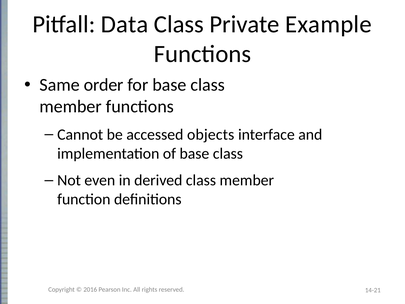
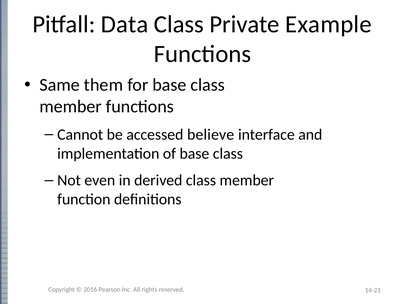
order: order -> them
objects: objects -> believe
